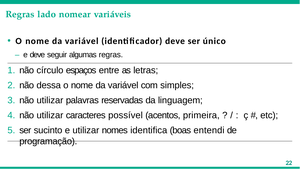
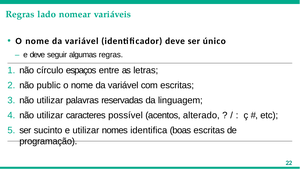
dessa: dessa -> public
com simples: simples -> escritas
primeira: primeira -> alterado
boas entendi: entendi -> escritas
